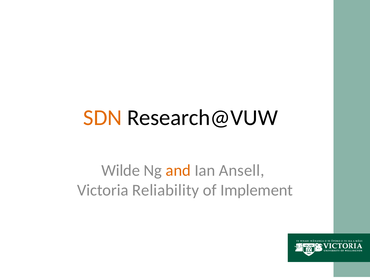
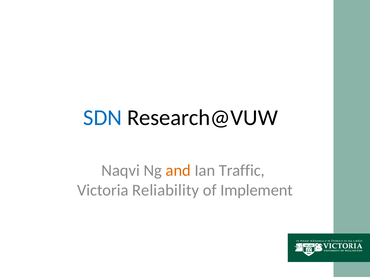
SDN colour: orange -> blue
Wilde: Wilde -> Naqvi
Ansell: Ansell -> Traffic
